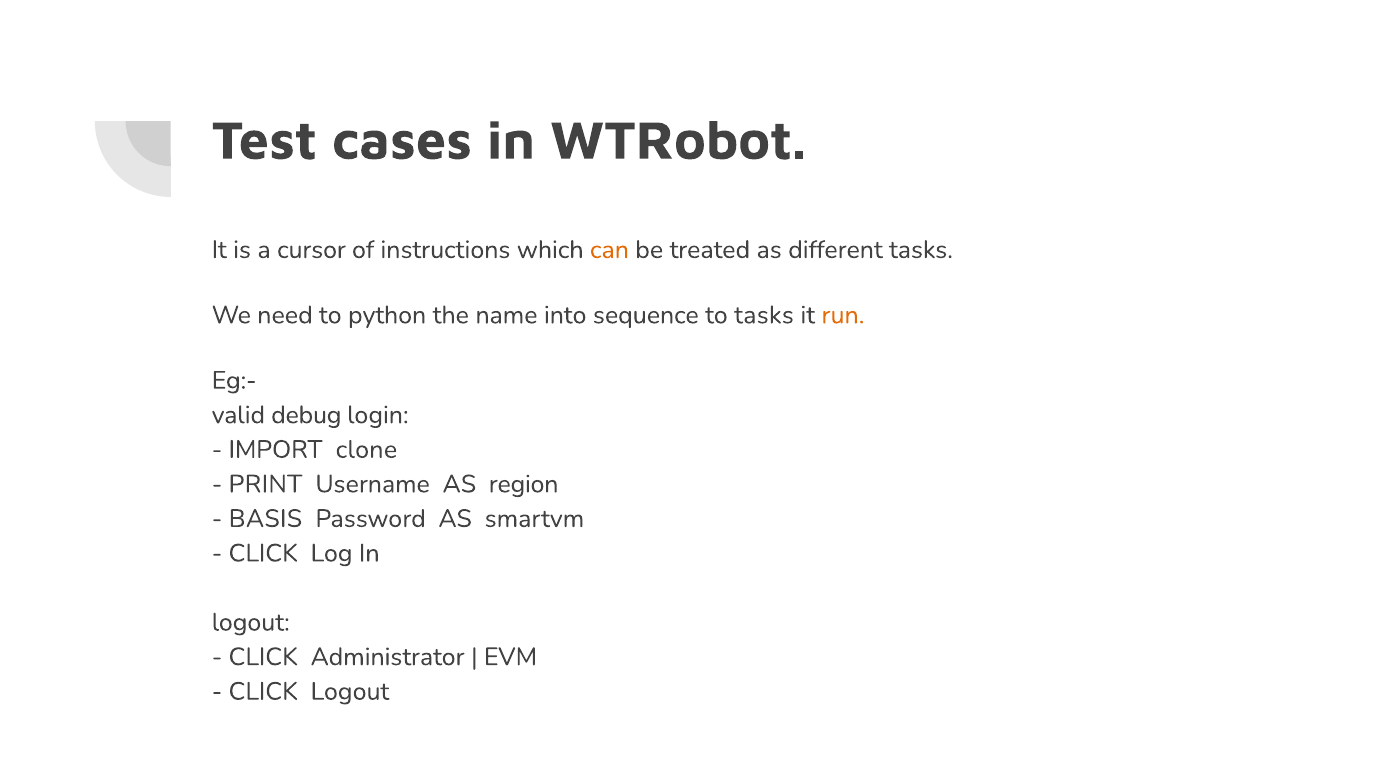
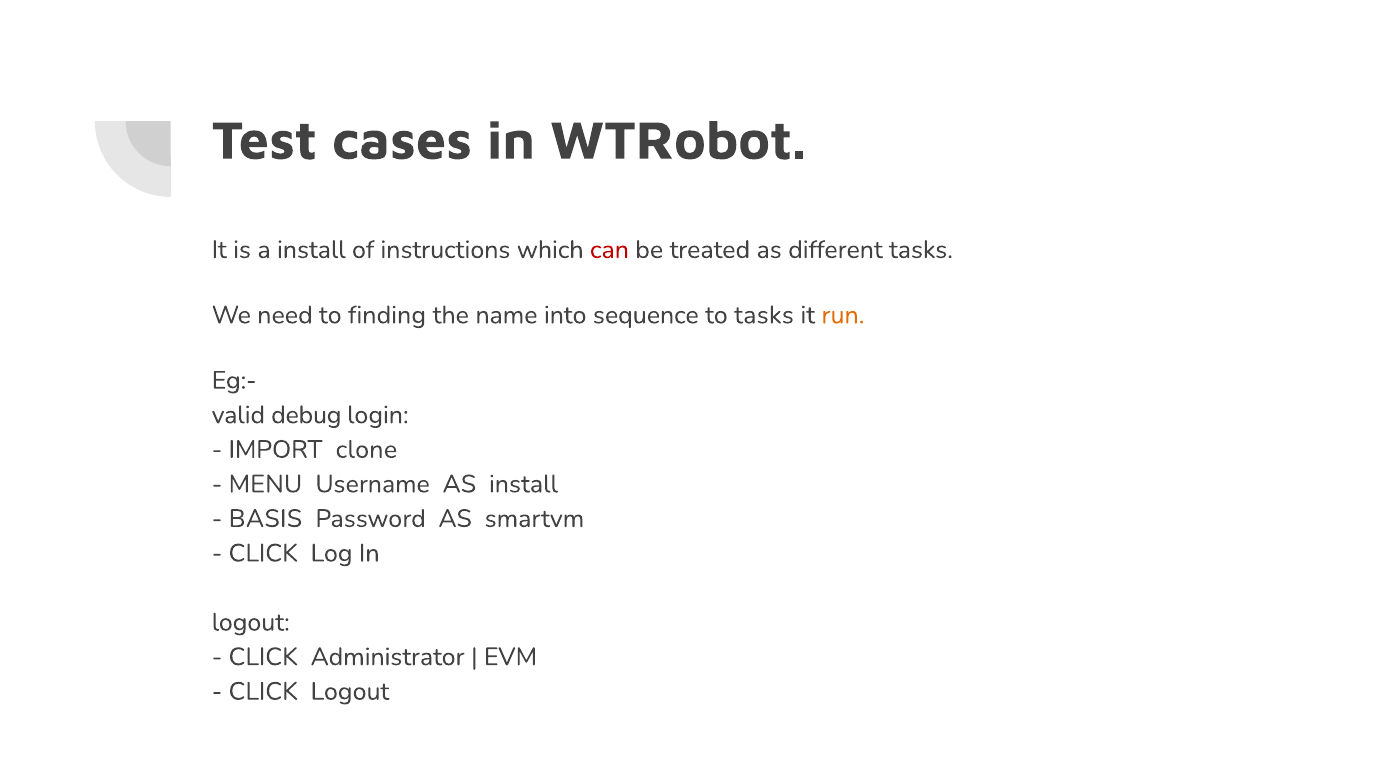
a cursor: cursor -> install
can colour: orange -> red
python: python -> finding
PRINT: PRINT -> MENU
AS region: region -> install
